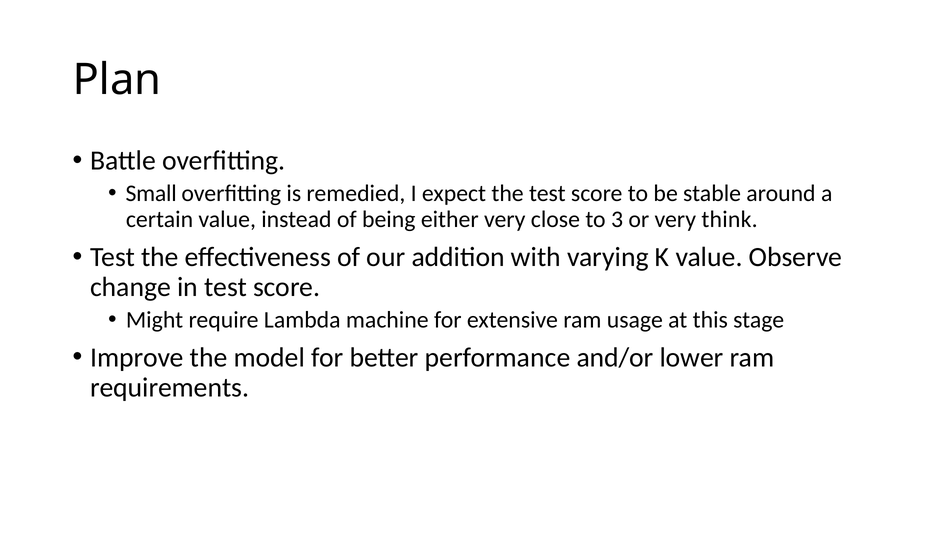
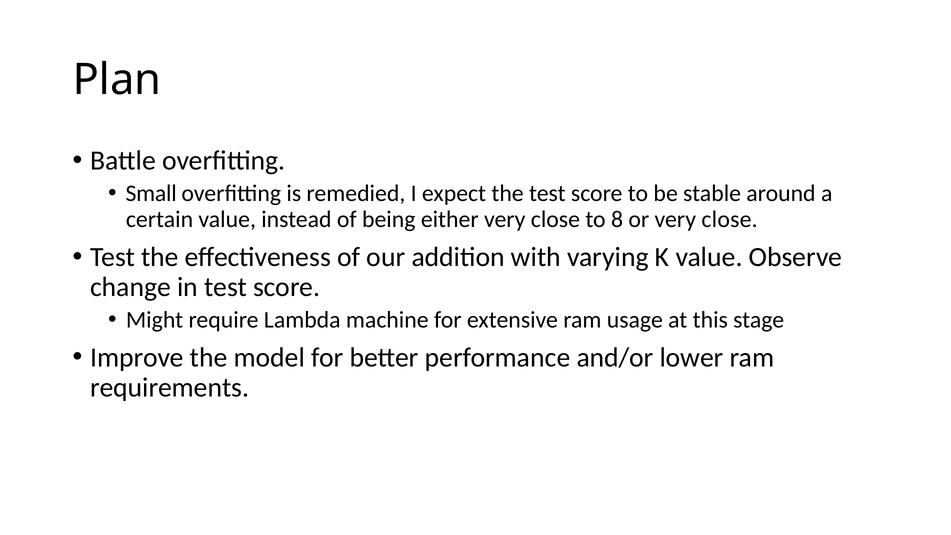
3: 3 -> 8
or very think: think -> close
